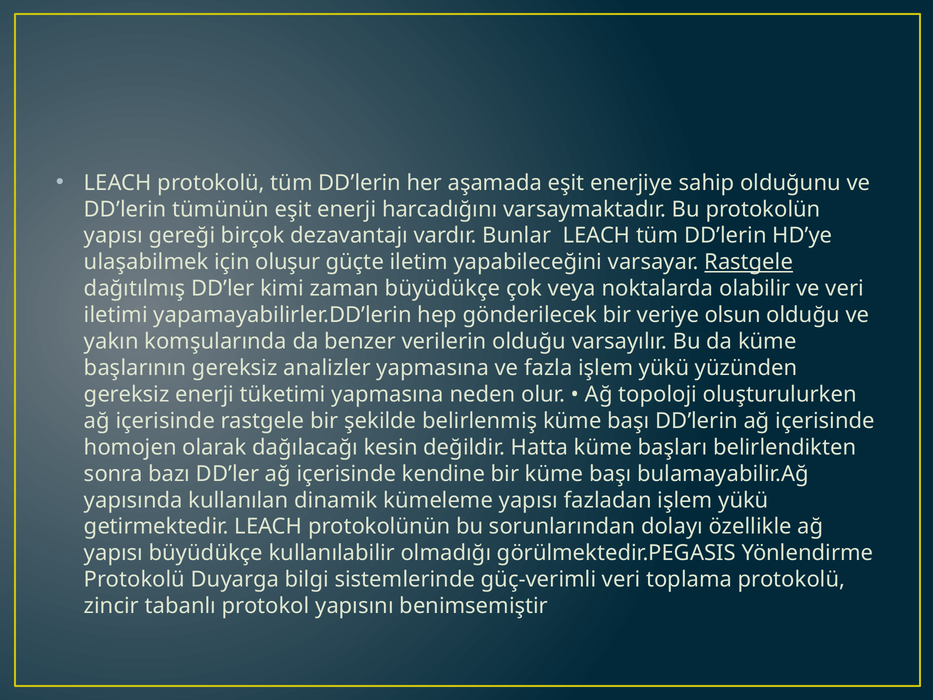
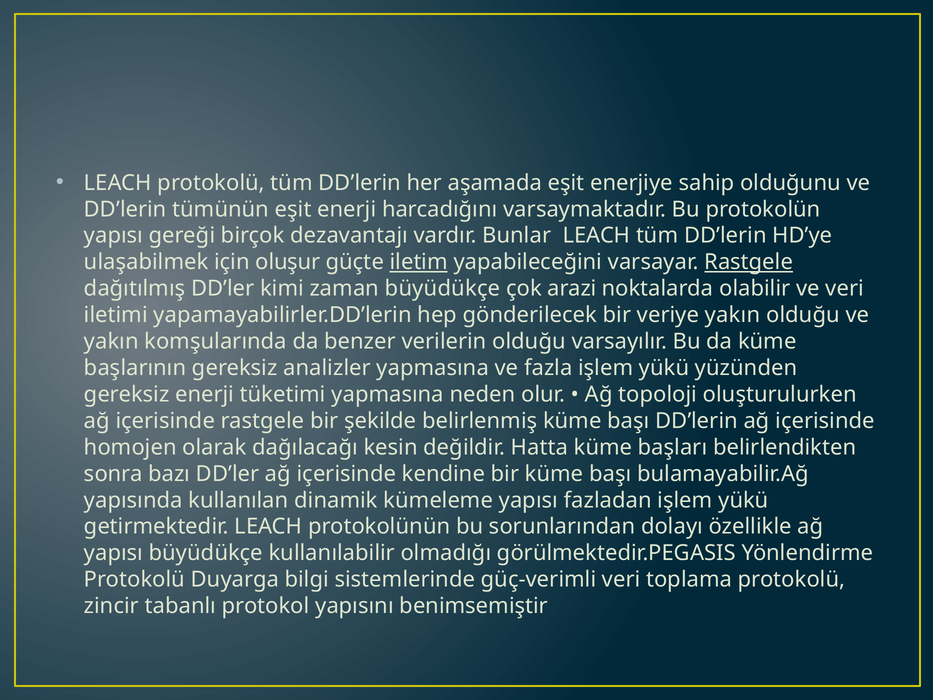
iletim underline: none -> present
veya: veya -> arazi
veriye olsun: olsun -> yakın
